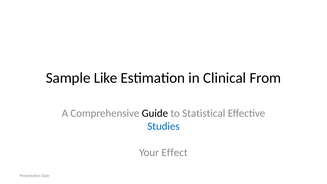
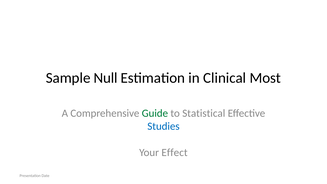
Like: Like -> Null
From: From -> Most
Guide colour: black -> green
